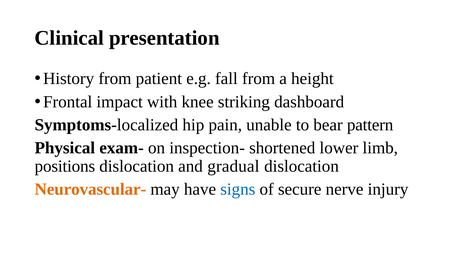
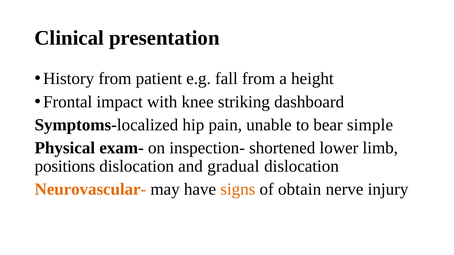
pattern: pattern -> simple
signs colour: blue -> orange
secure: secure -> obtain
